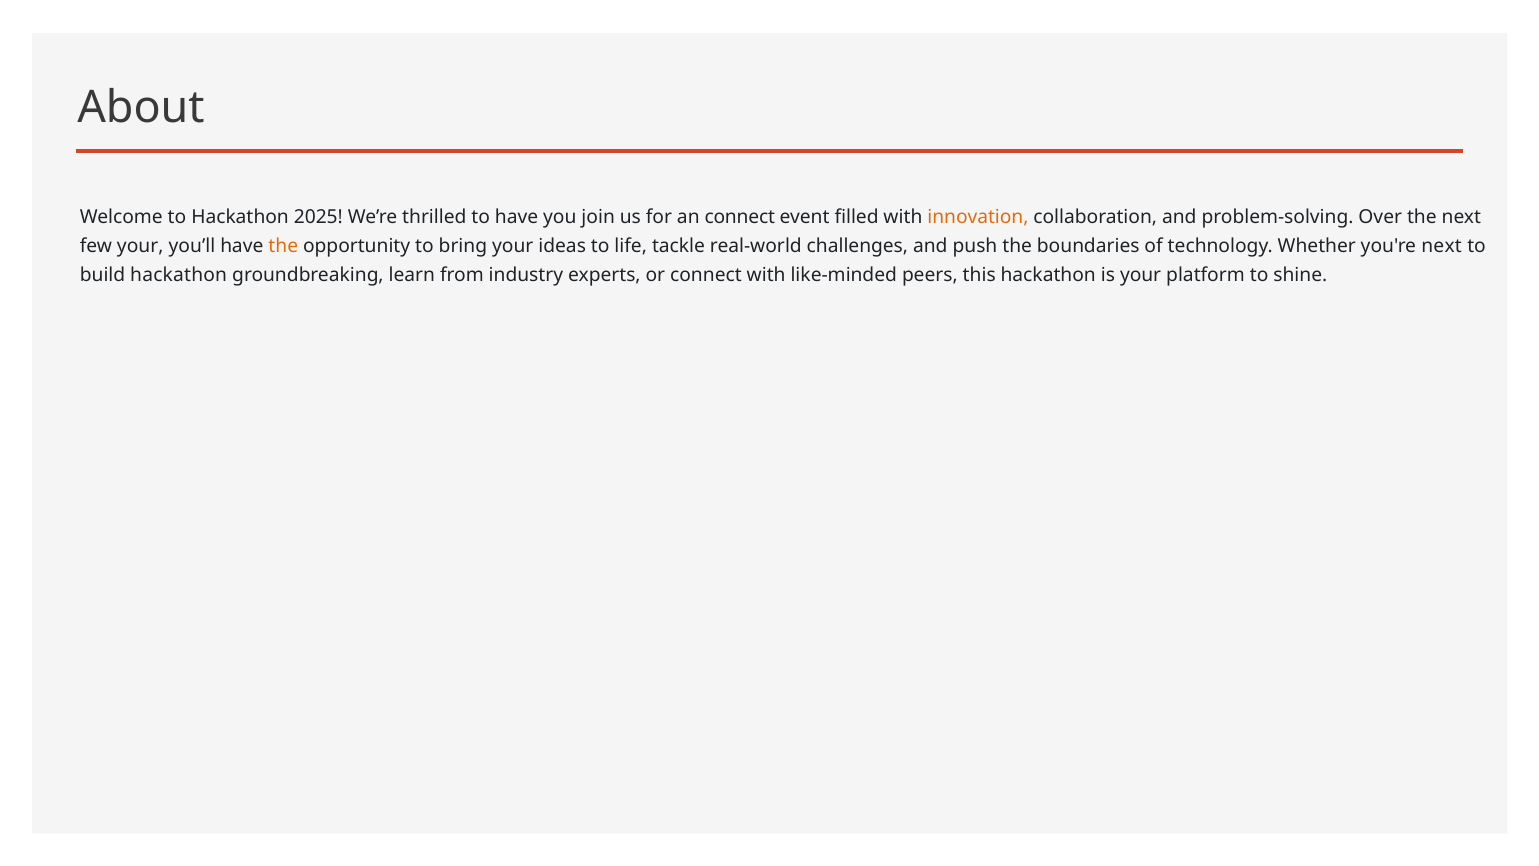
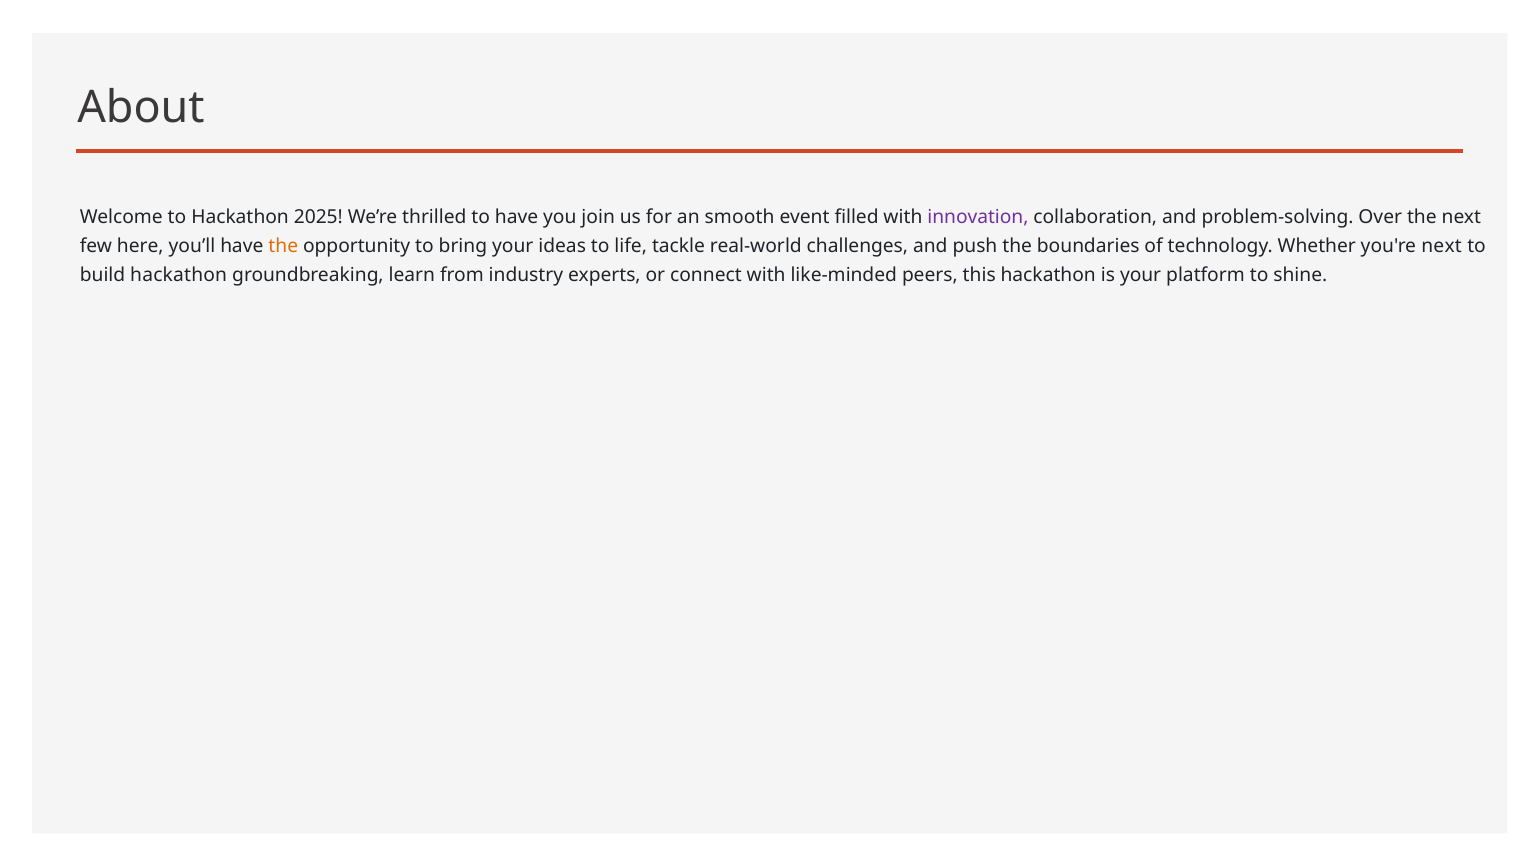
an connect: connect -> smooth
innovation colour: orange -> purple
few your: your -> here
